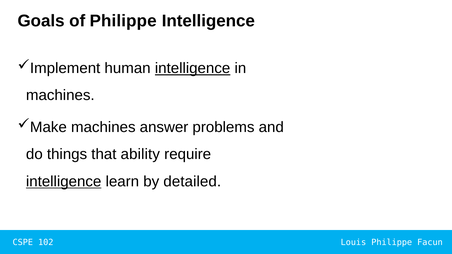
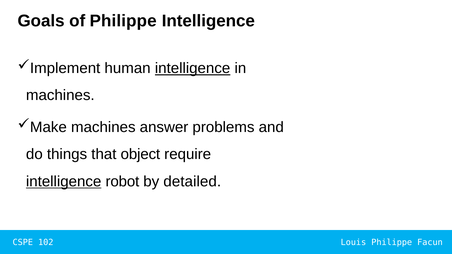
ability: ability -> object
learn: learn -> robot
